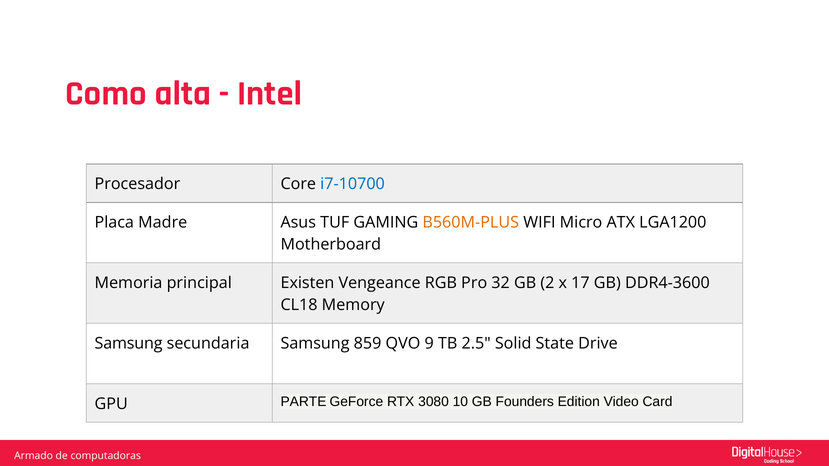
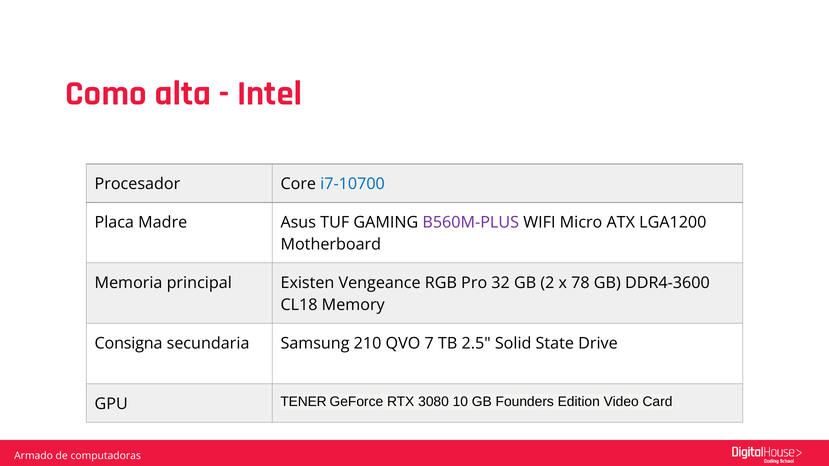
B560M-PLUS colour: orange -> purple
17: 17 -> 78
Samsung at (129, 344): Samsung -> Consigna
859: 859 -> 210
9: 9 -> 7
PARTE: PARTE -> TENER
